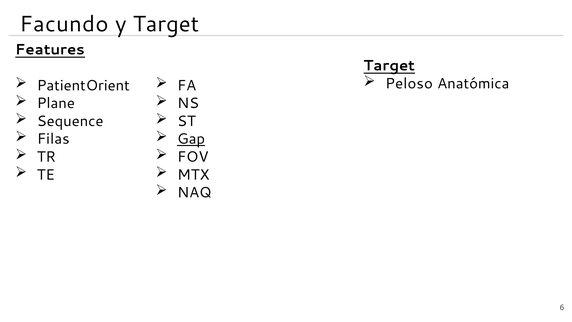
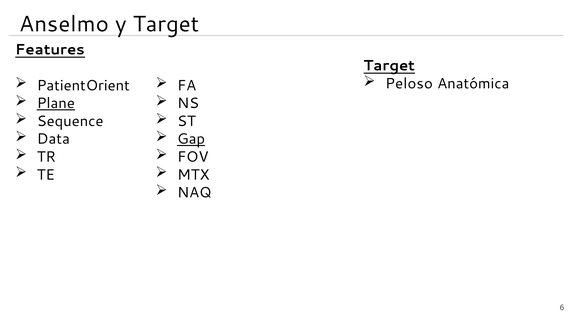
Facundo: Facundo -> Anselmo
Plane underline: none -> present
Filas: Filas -> Data
